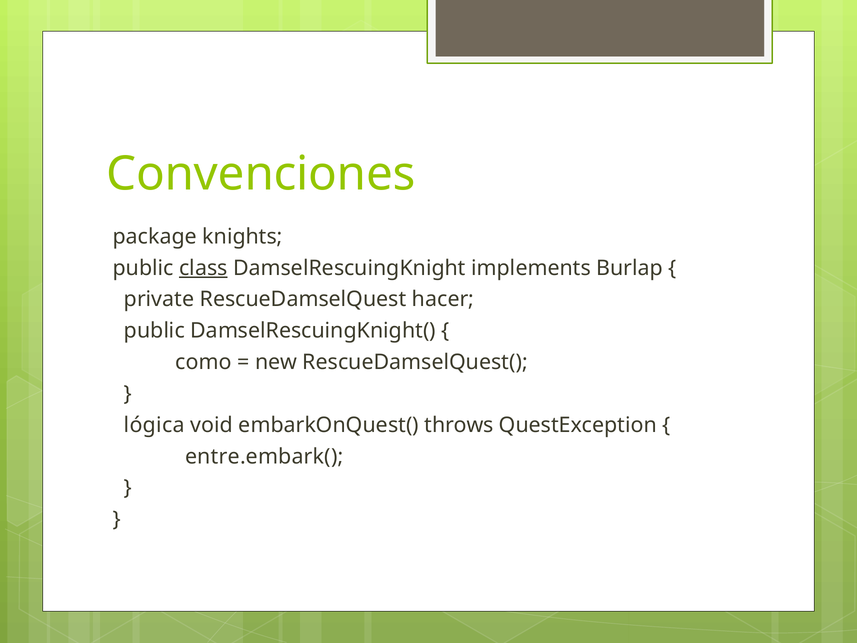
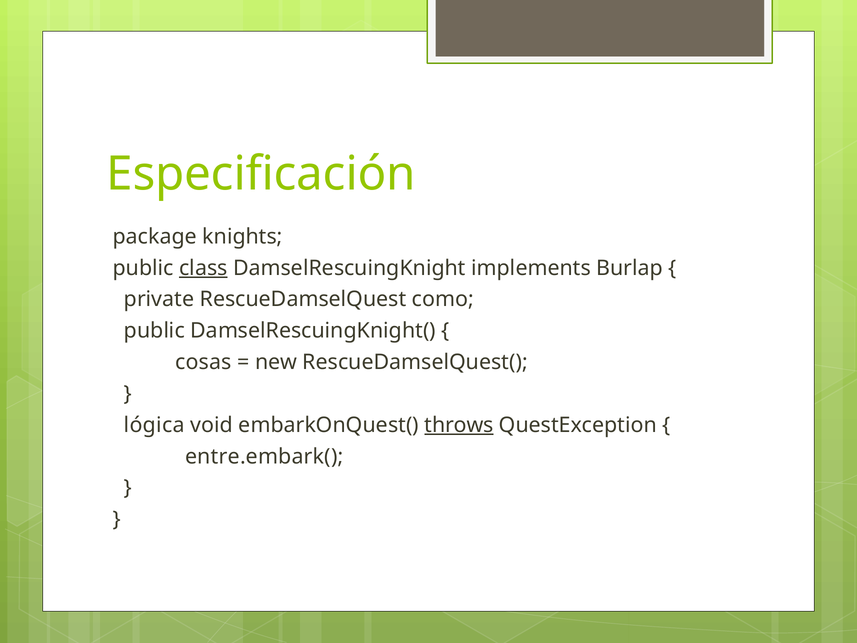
Convenciones: Convenciones -> Especificación
hacer: hacer -> como
como: como -> cosas
throws underline: none -> present
